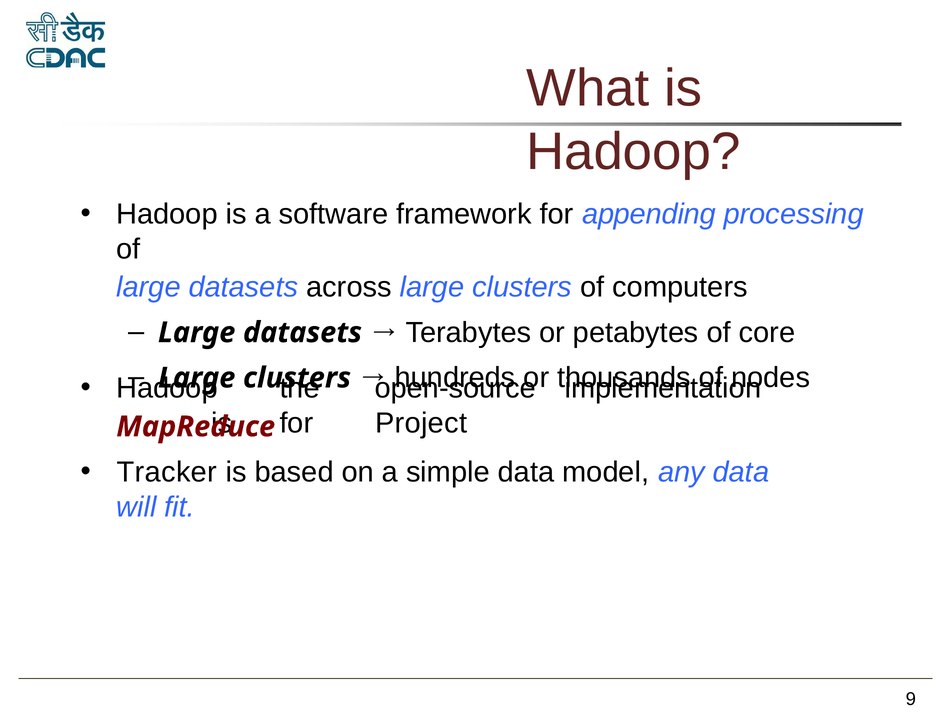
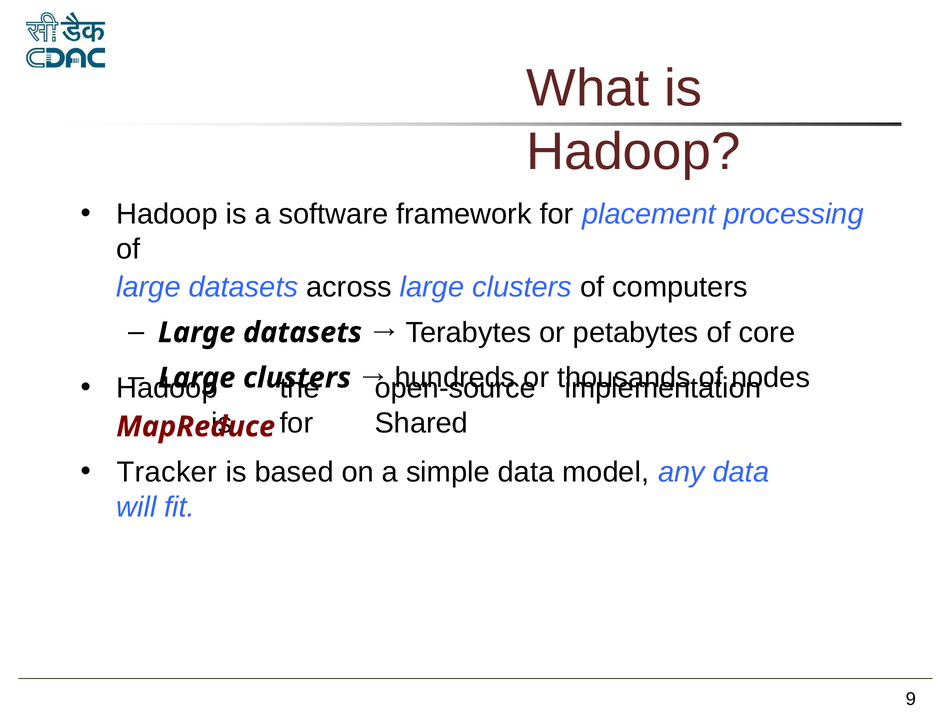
appending: appending -> placement
Project: Project -> Shared
